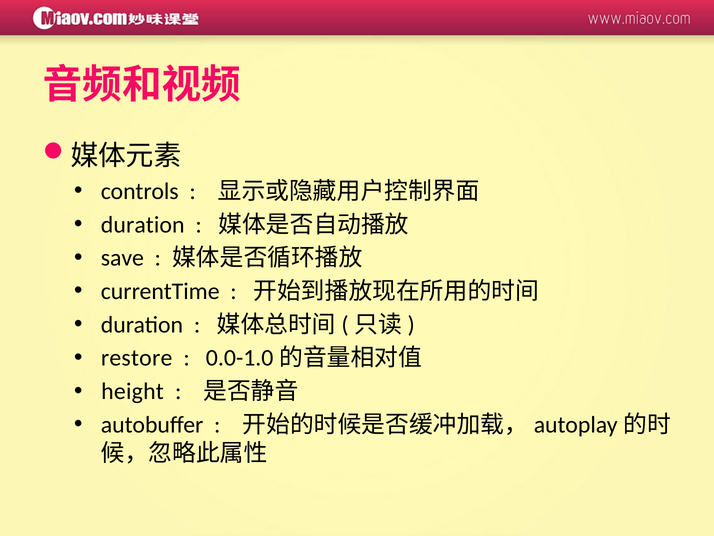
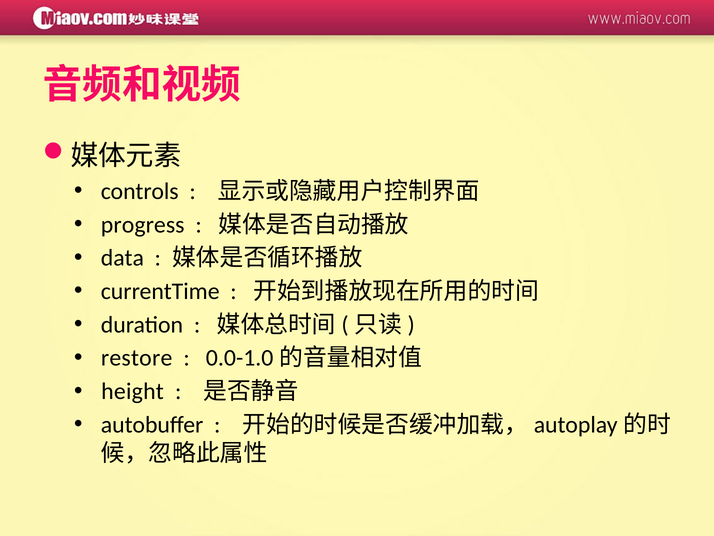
duration at (143, 225): duration -> progress
save: save -> data
